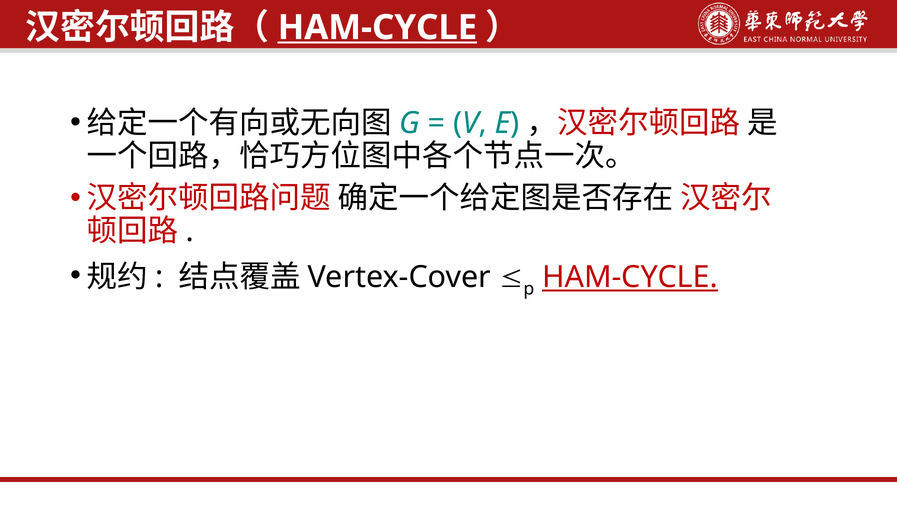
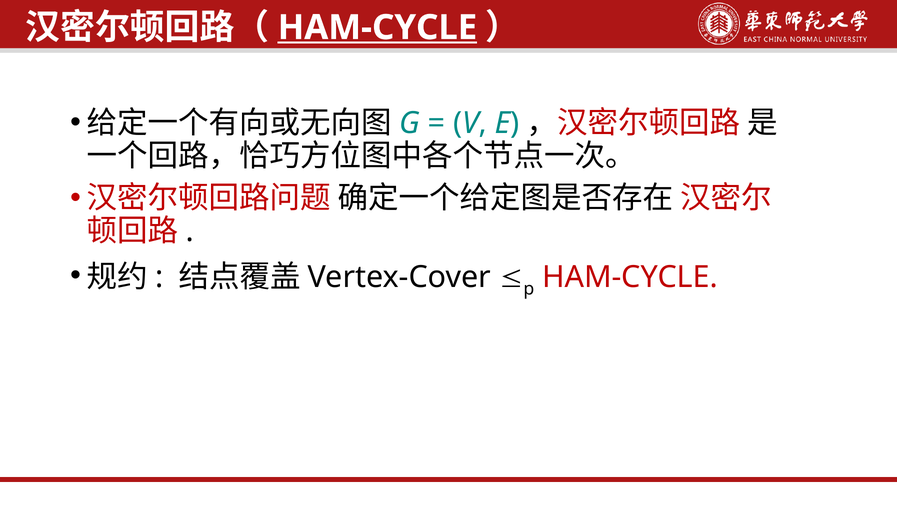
HAM-CYCLE at (630, 277) underline: present -> none
